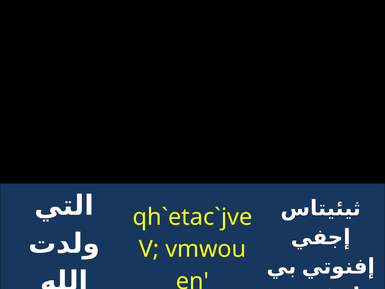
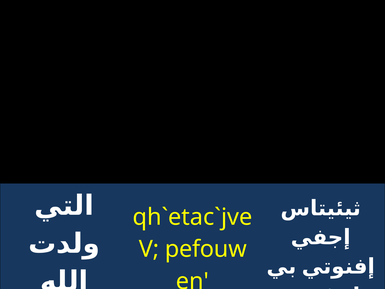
vmwou: vmwou -> pefouw
